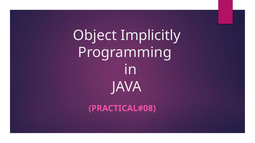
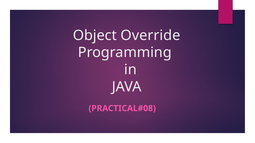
Implicitly: Implicitly -> Override
